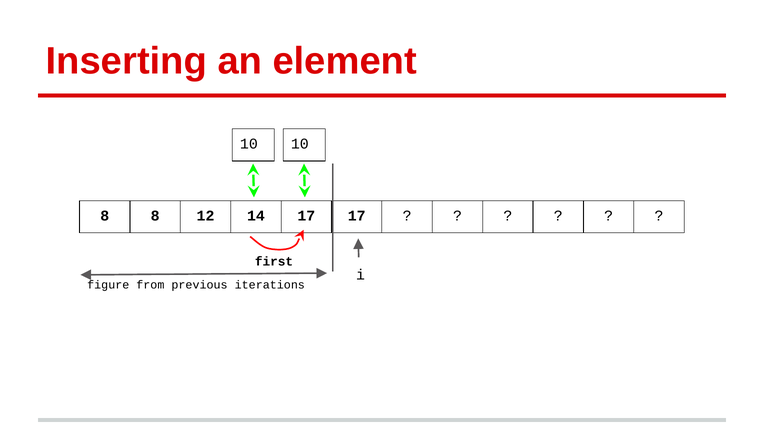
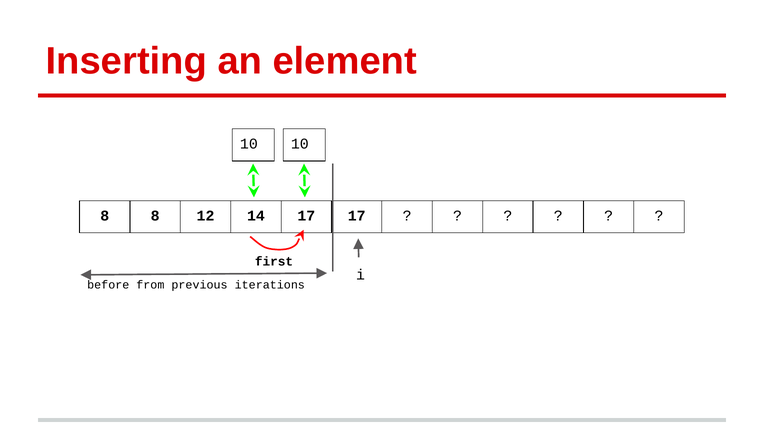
figure: figure -> before
